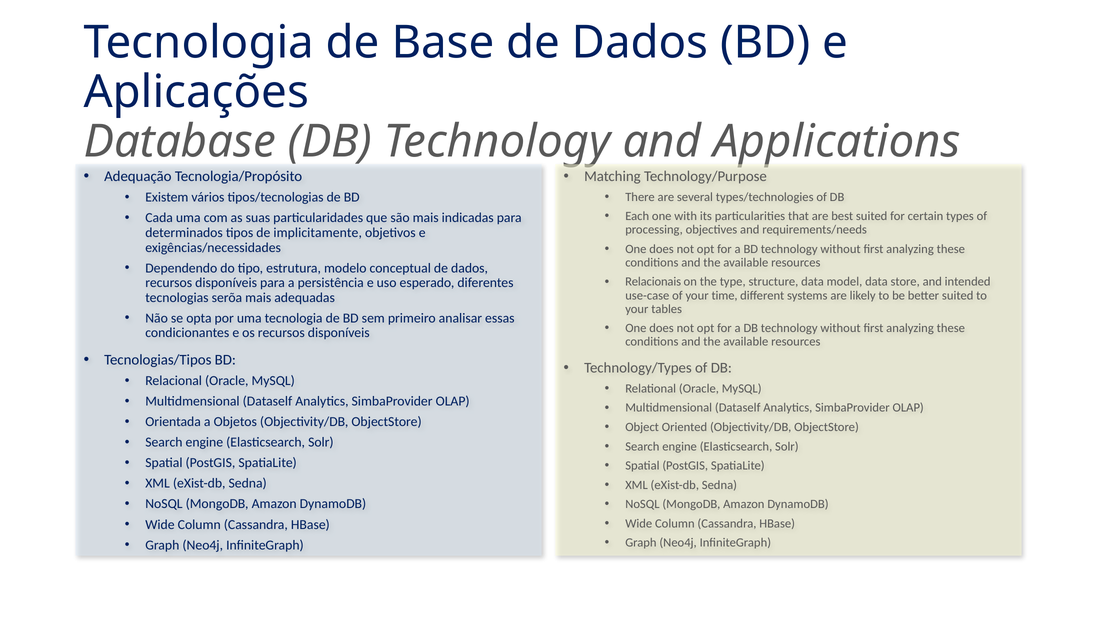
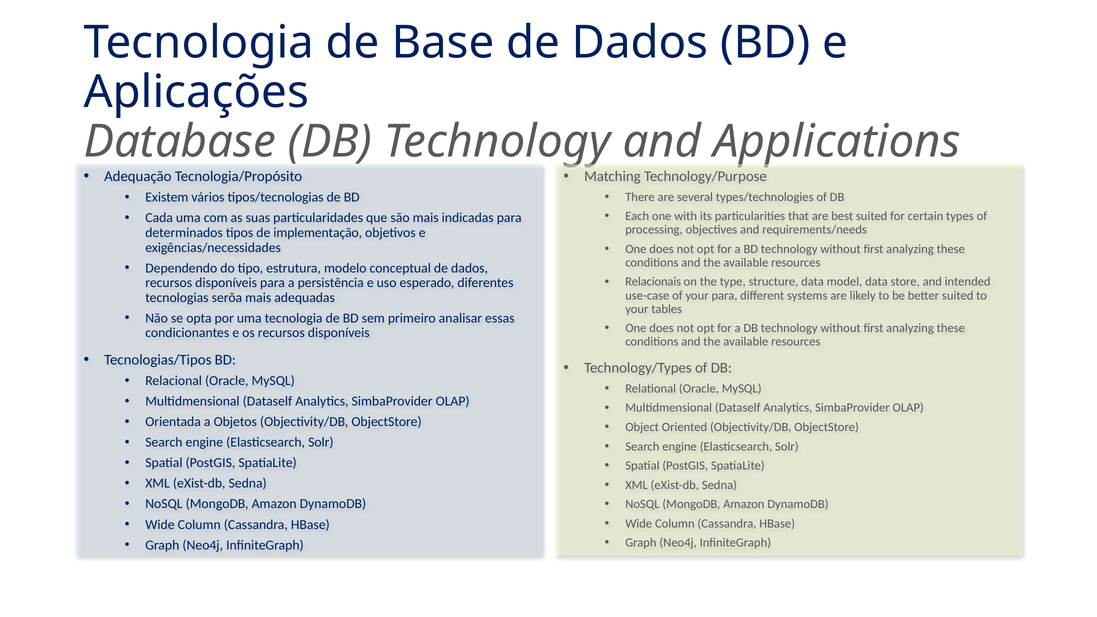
implicitamente: implicitamente -> implementação
your time: time -> para
